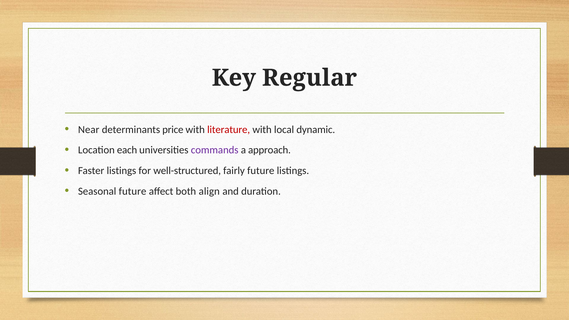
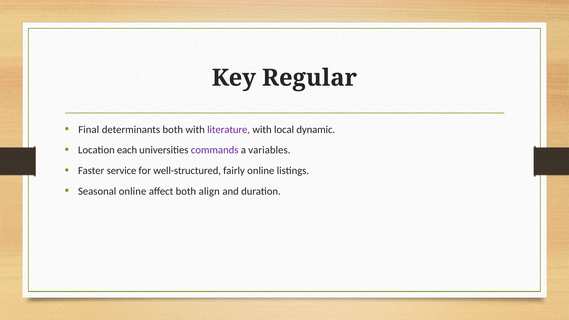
Near: Near -> Final
determinants price: price -> both
literature colour: red -> purple
approach: approach -> variables
Faster listings: listings -> service
fairly future: future -> online
Seasonal future: future -> online
